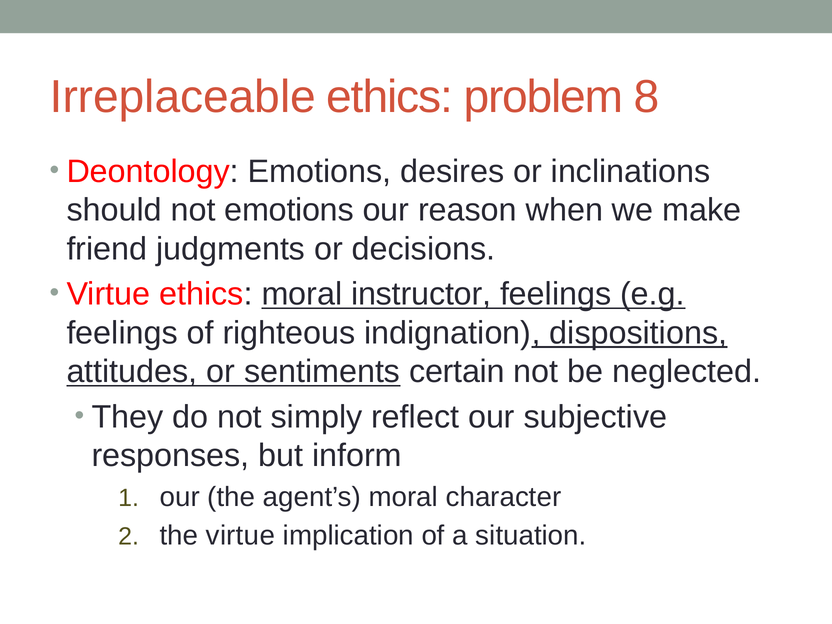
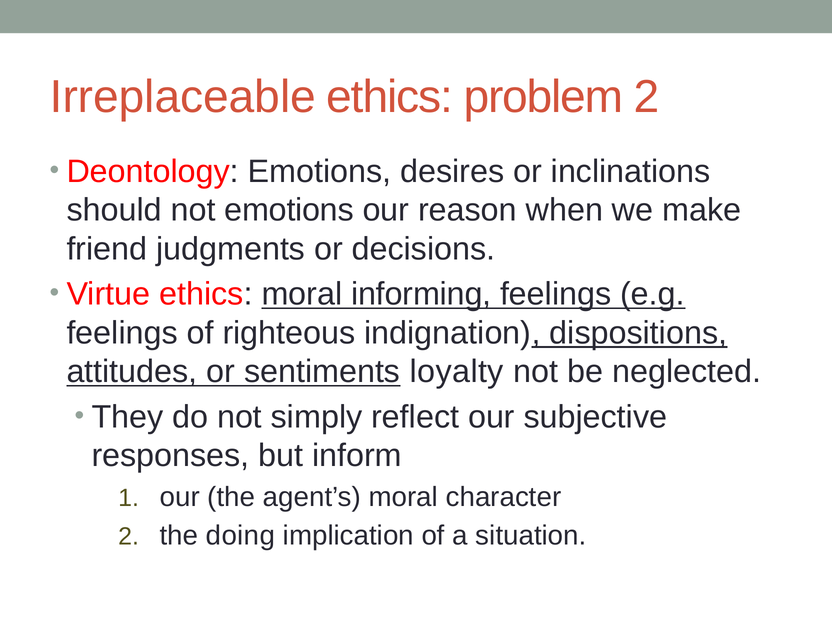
problem 8: 8 -> 2
instructor: instructor -> informing
certain: certain -> loyalty
the virtue: virtue -> doing
